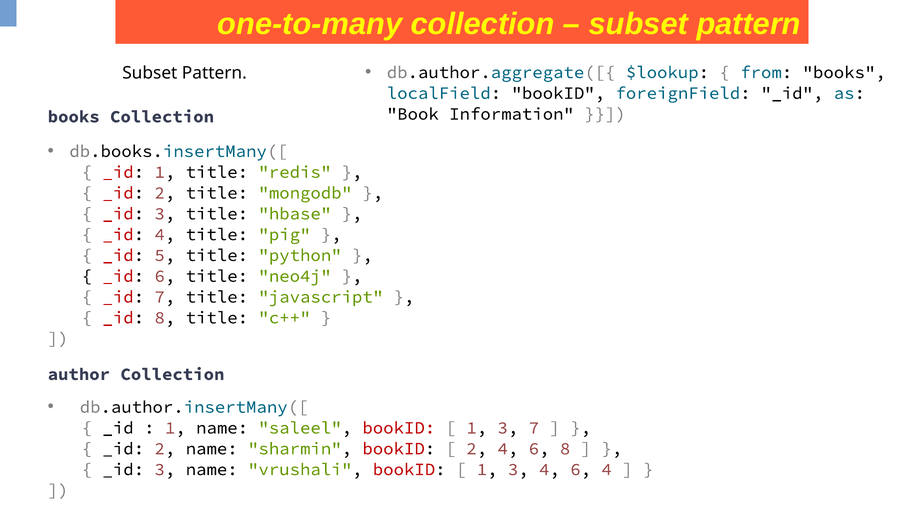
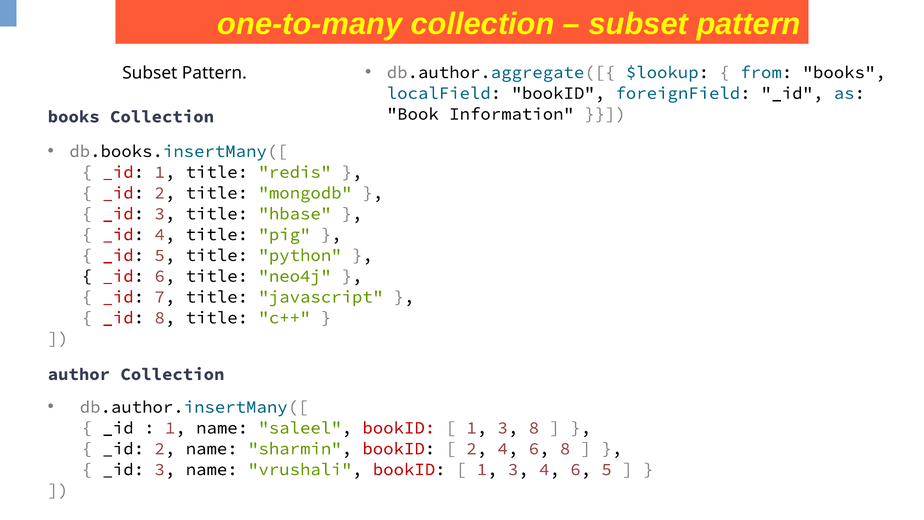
3 7: 7 -> 8
6 4: 4 -> 5
